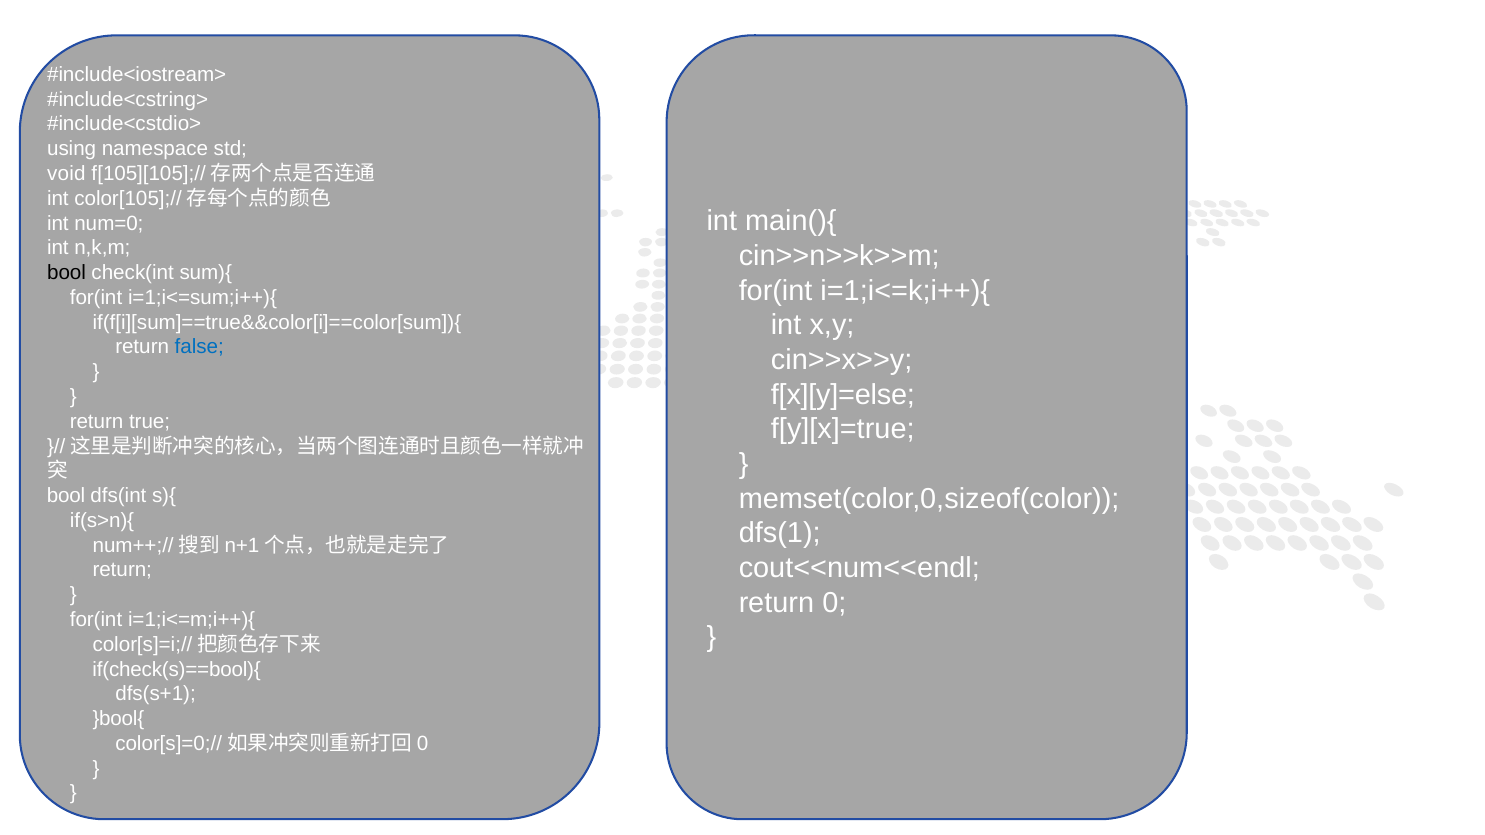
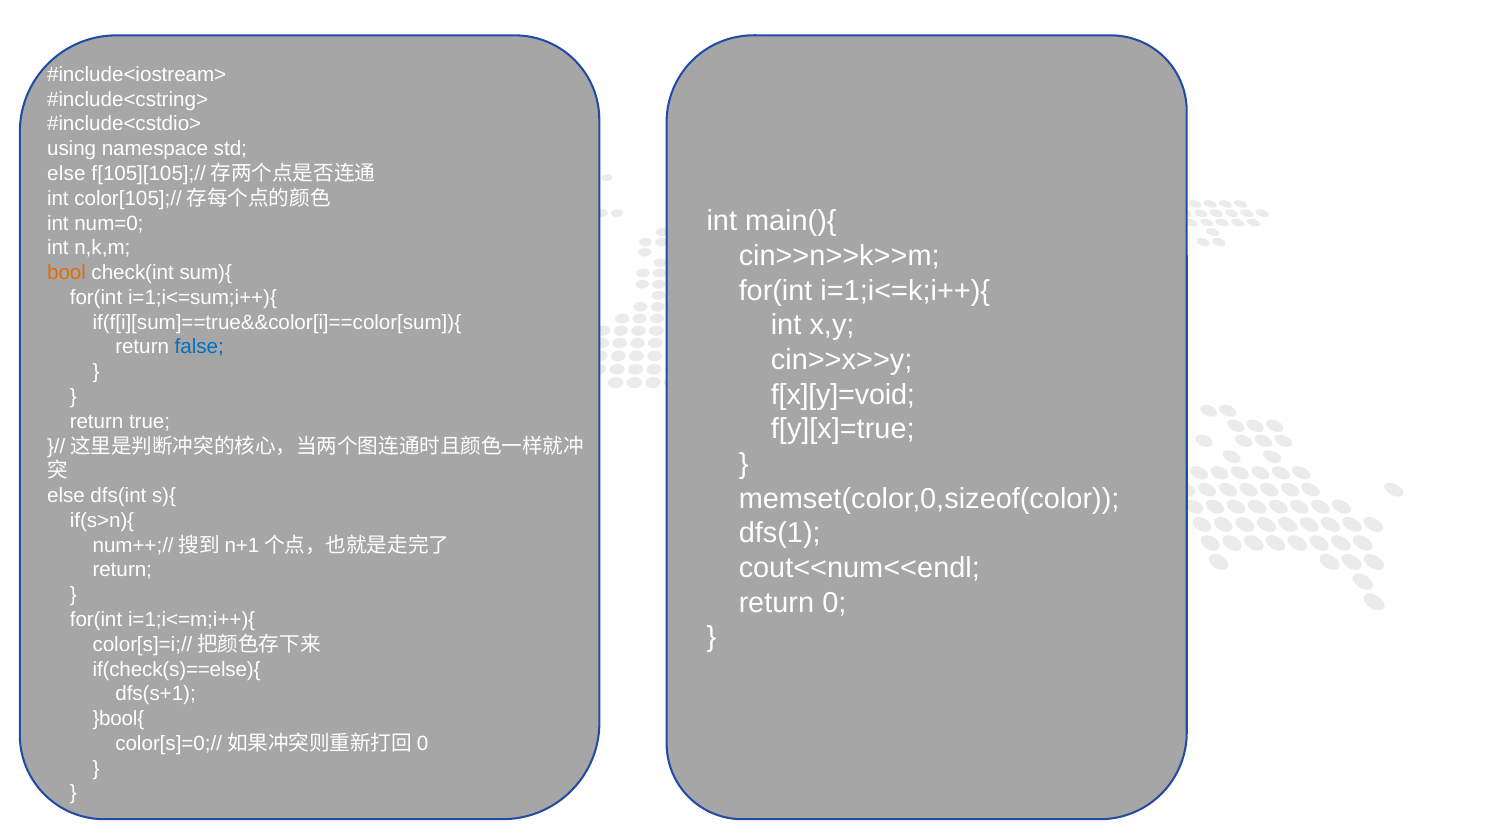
void at (66, 174): void -> else
bool at (67, 273) colour: black -> orange
f[x][y]=else: f[x][y]=else -> f[x][y]=void
bool at (66, 496): bool -> else
if(check(s)==bool){: if(check(s)==bool){ -> if(check(s)==else){
